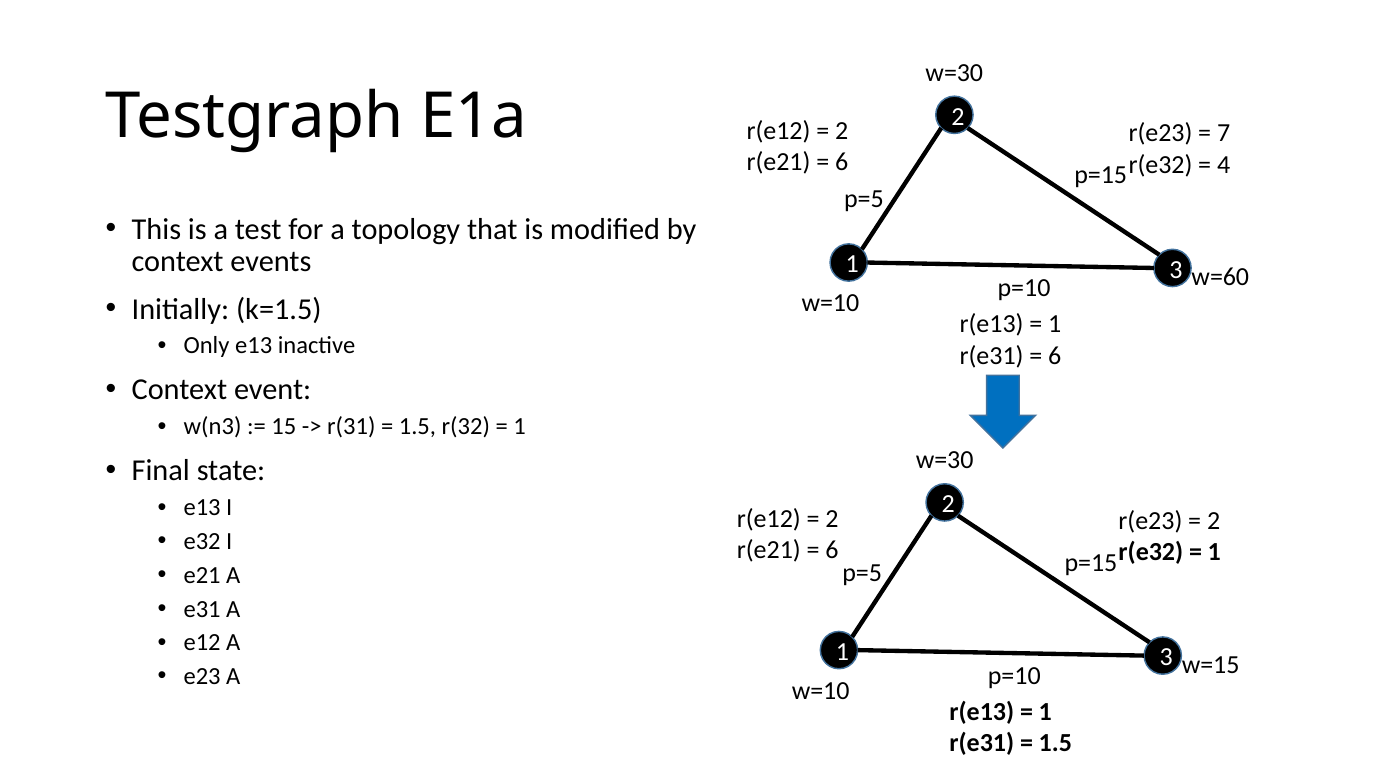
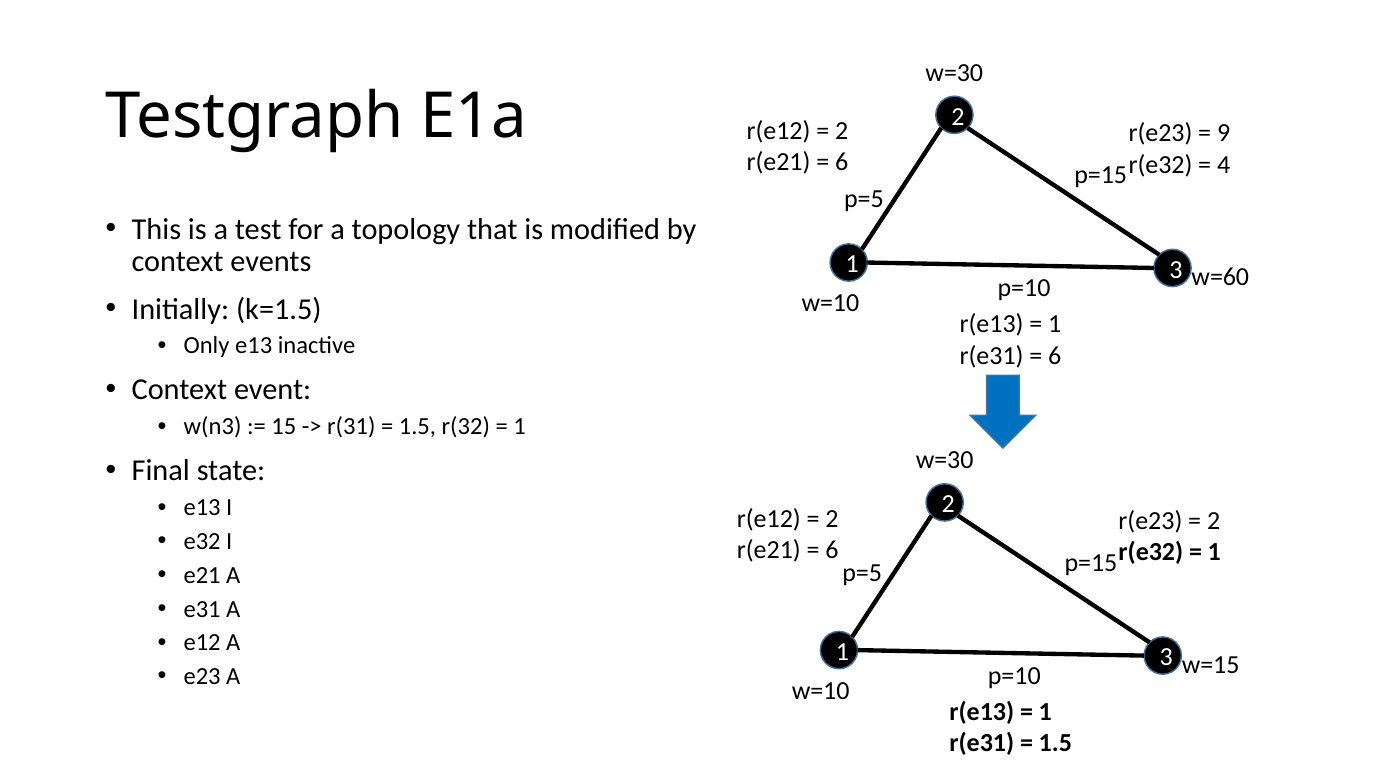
7: 7 -> 9
